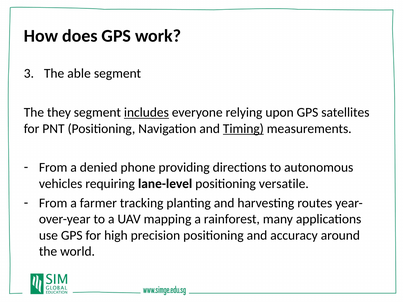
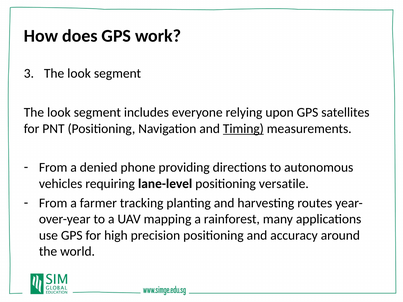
able at (79, 74): able -> look
they at (59, 113): they -> look
includes underline: present -> none
